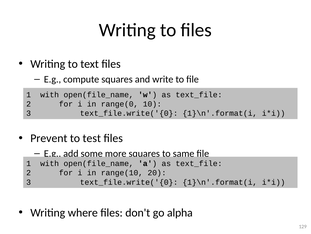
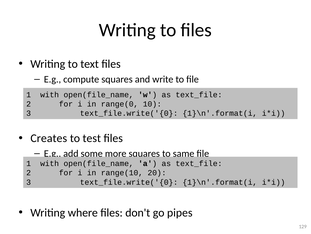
Prevent: Prevent -> Creates
alpha: alpha -> pipes
